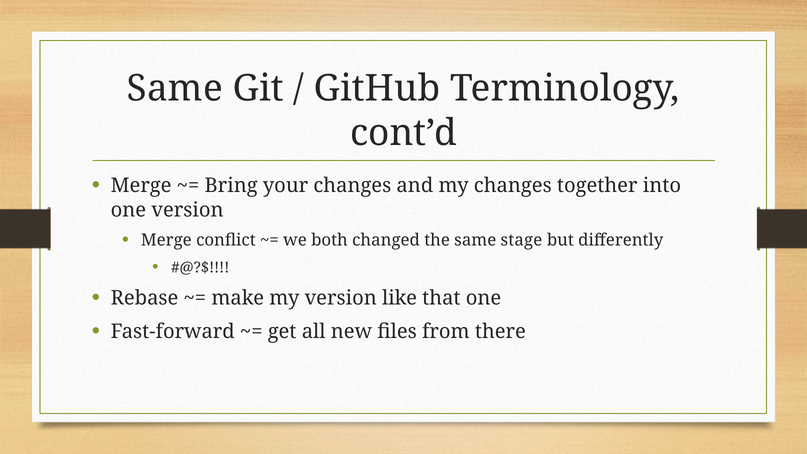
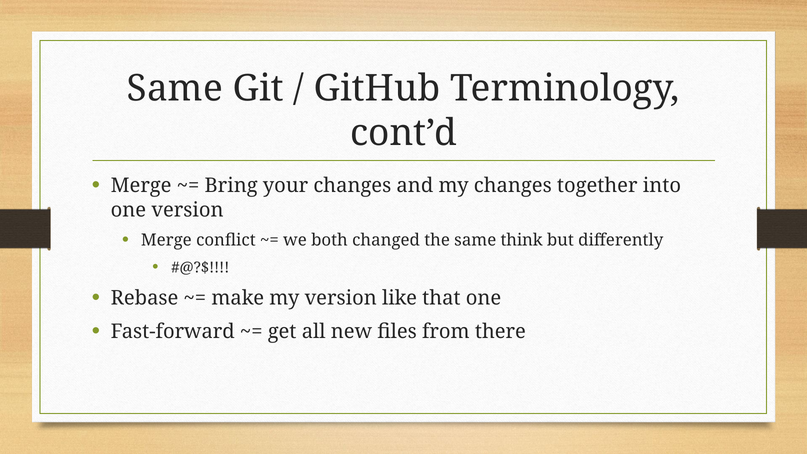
stage: stage -> think
